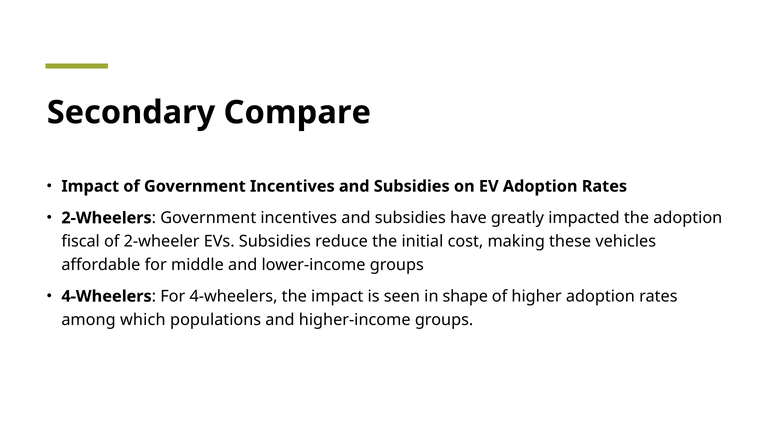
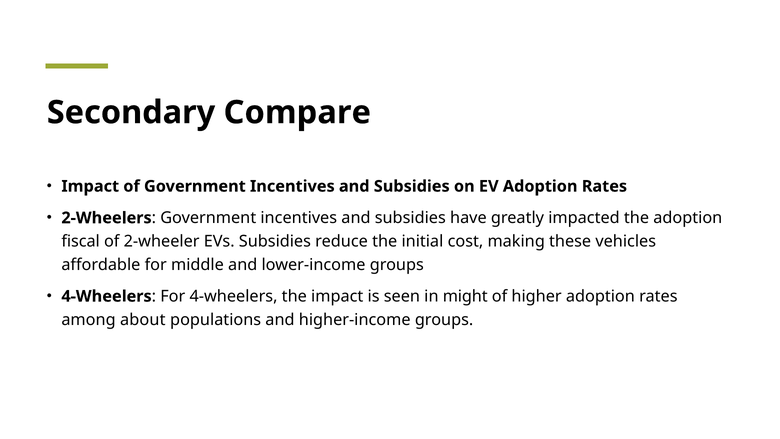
shape: shape -> might
which: which -> about
